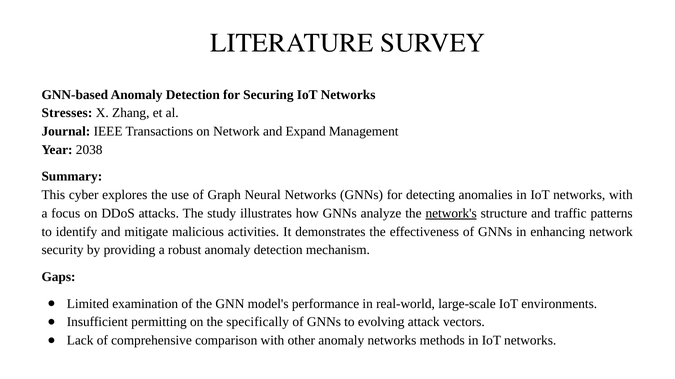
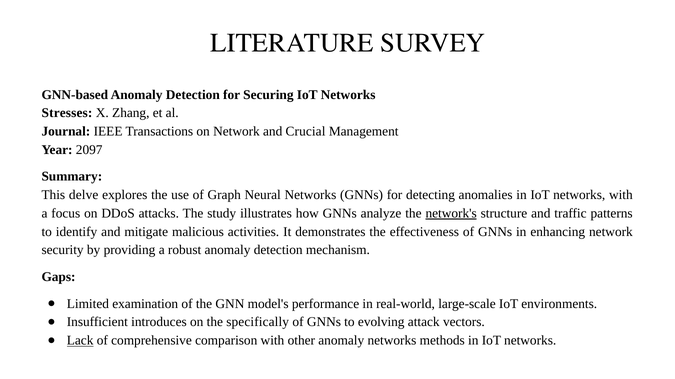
Expand: Expand -> Crucial
2038: 2038 -> 2097
cyber: cyber -> delve
permitting: permitting -> introduces
Lack underline: none -> present
